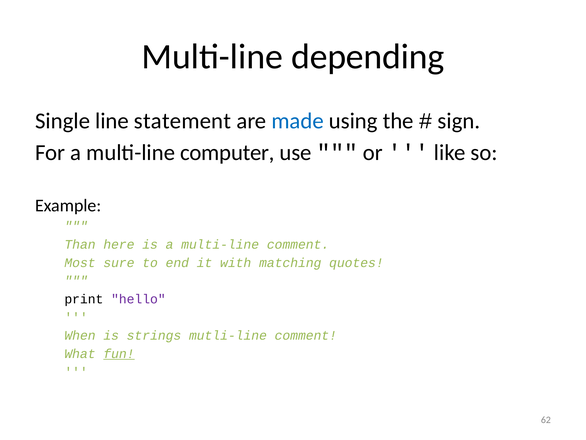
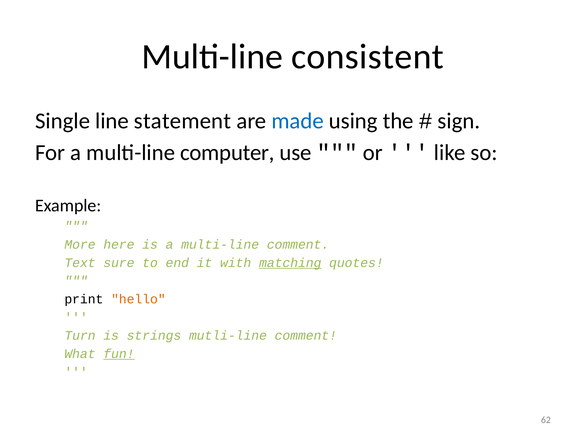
depending: depending -> consistent
Than: Than -> More
Most: Most -> Text
matching underline: none -> present
hello colour: purple -> orange
When: When -> Turn
